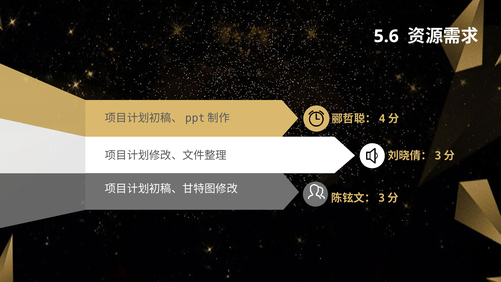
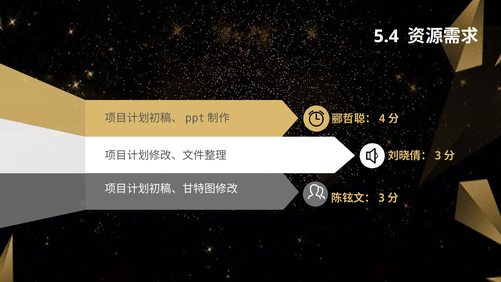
5.6: 5.6 -> 5.4
